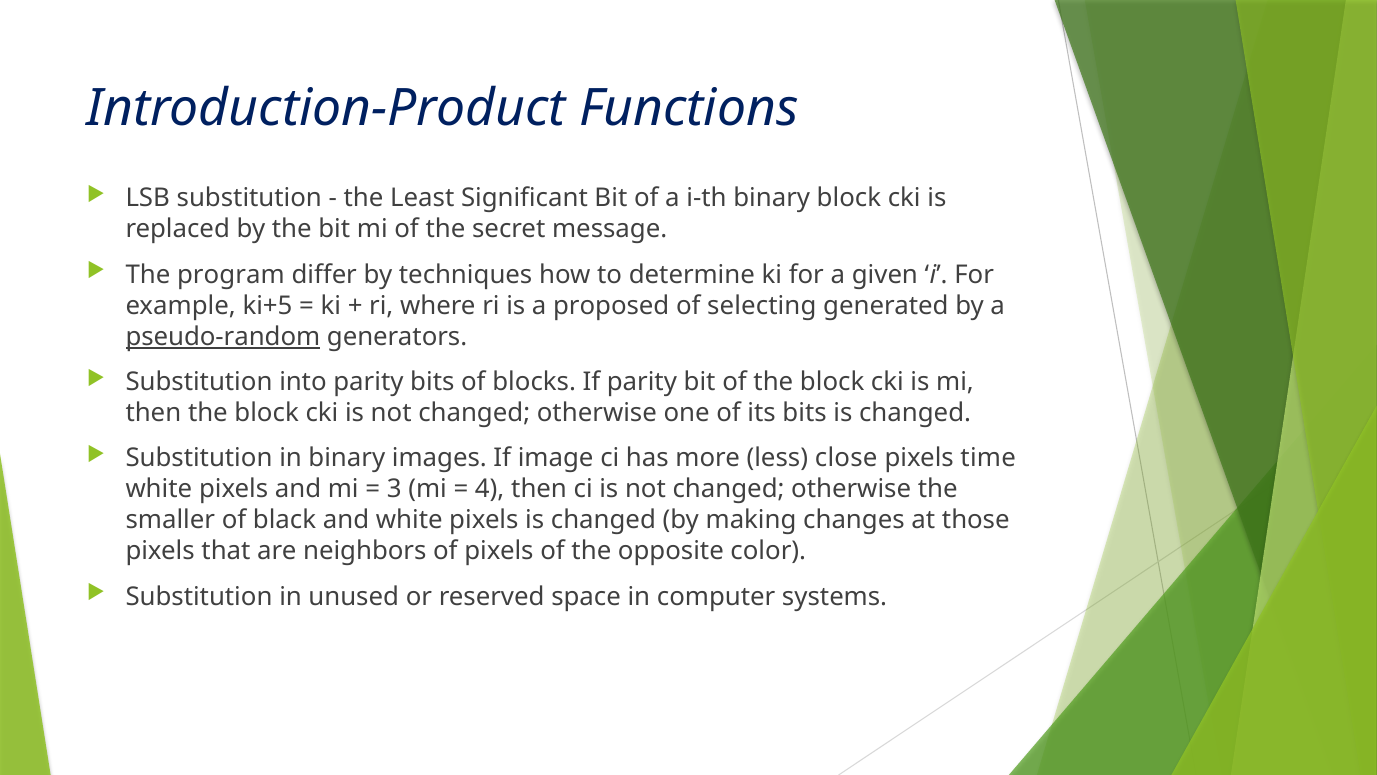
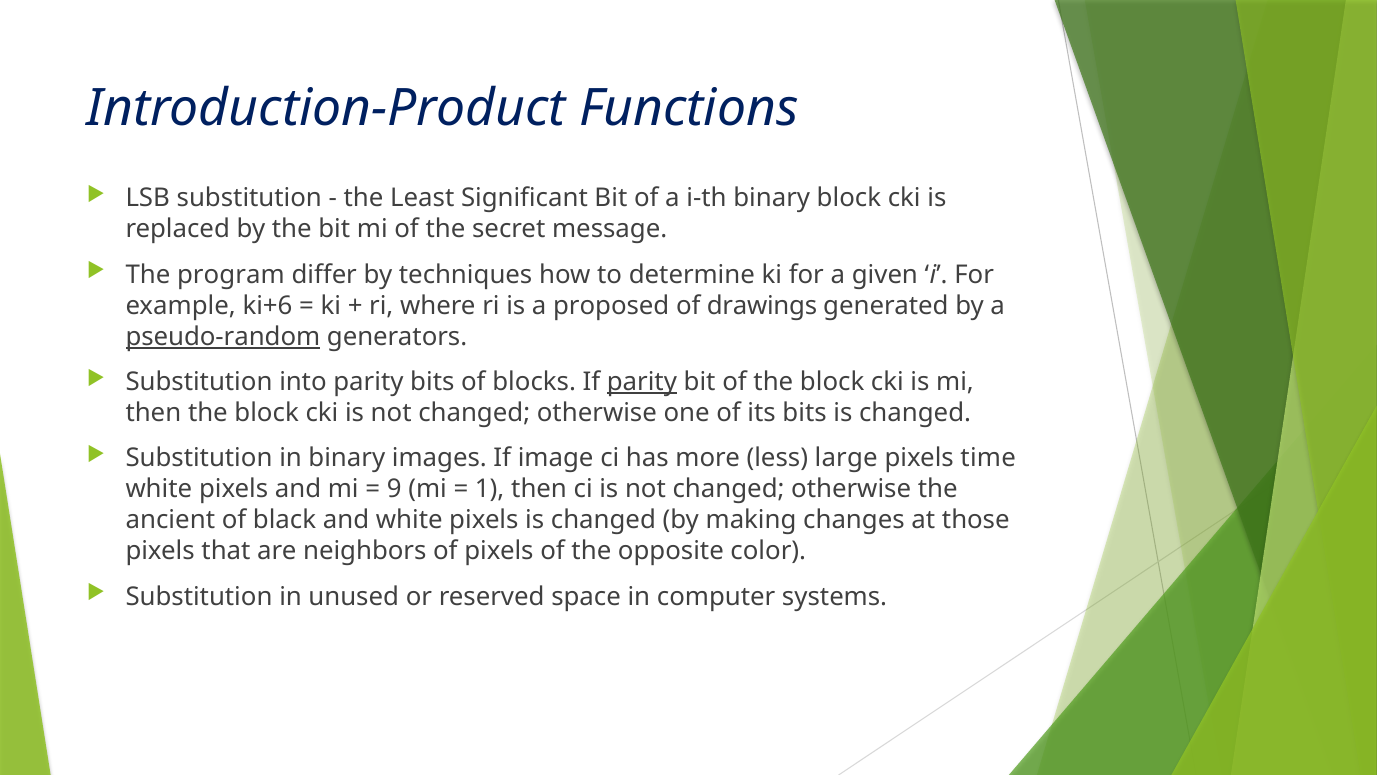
ki+5: ki+5 -> ki+6
selecting: selecting -> drawings
parity at (642, 382) underline: none -> present
close: close -> large
3: 3 -> 9
4: 4 -> 1
smaller: smaller -> ancient
